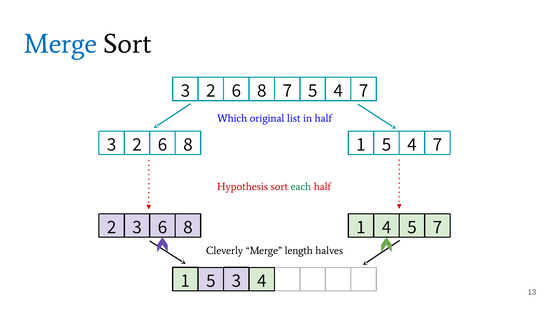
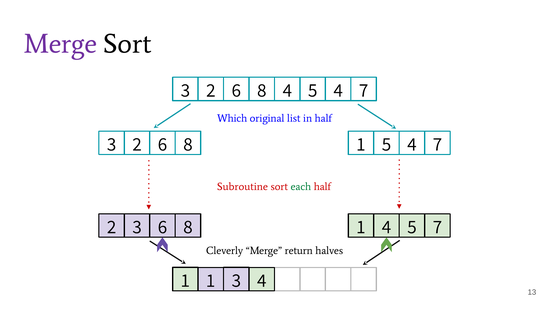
Merge at (60, 44) colour: blue -> purple
8 7: 7 -> 4
Hypothesis: Hypothesis -> Subroutine
length: length -> return
5 at (211, 280): 5 -> 1
